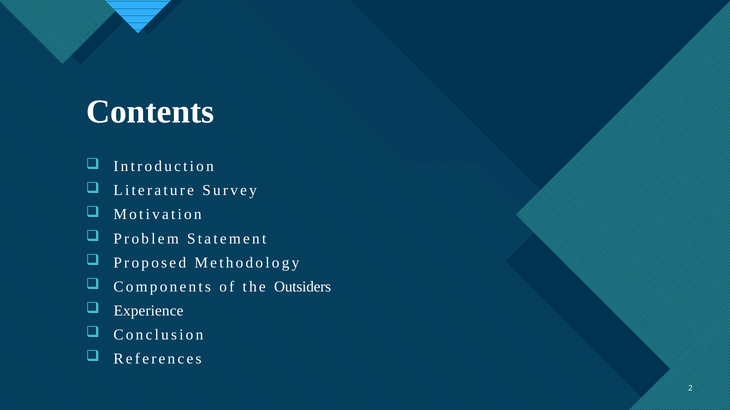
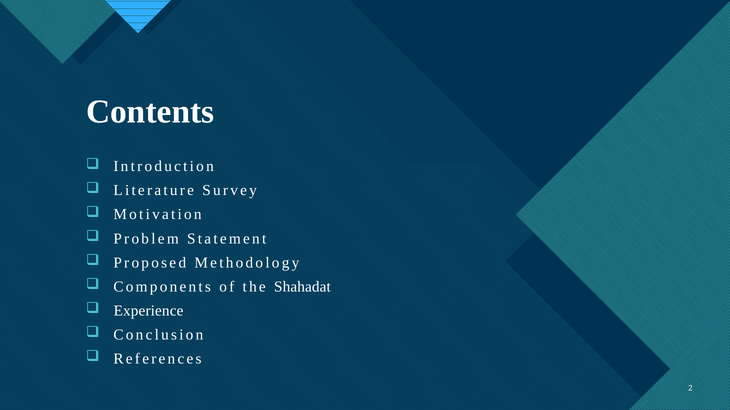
Outsiders: Outsiders -> Shahadat
